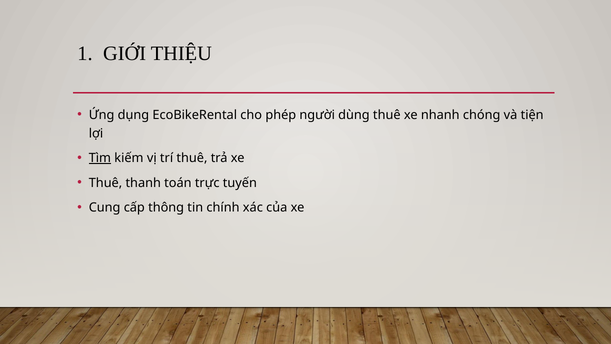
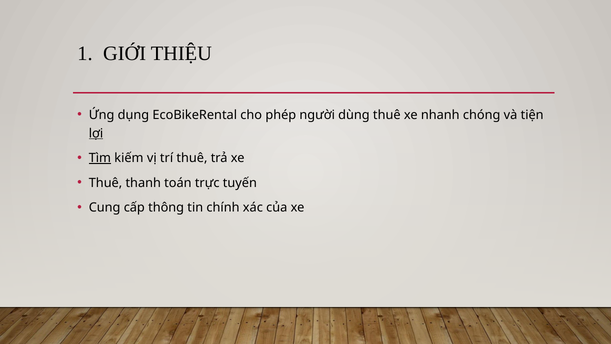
lợi underline: none -> present
